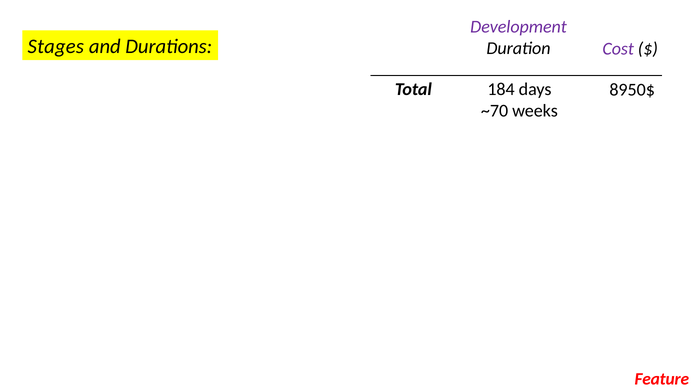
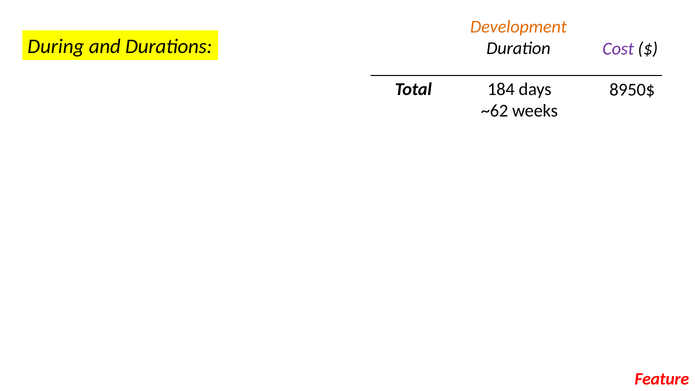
Development colour: purple -> orange
Stages: Stages -> During
~70: ~70 -> ~62
